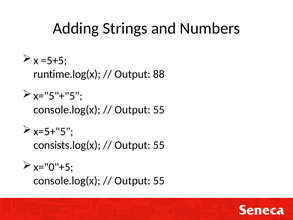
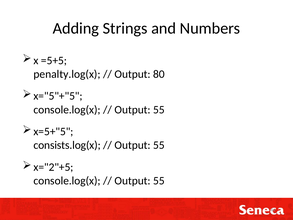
runtime.log(x: runtime.log(x -> penalty.log(x
88: 88 -> 80
x="0"+5: x="0"+5 -> x="2"+5
